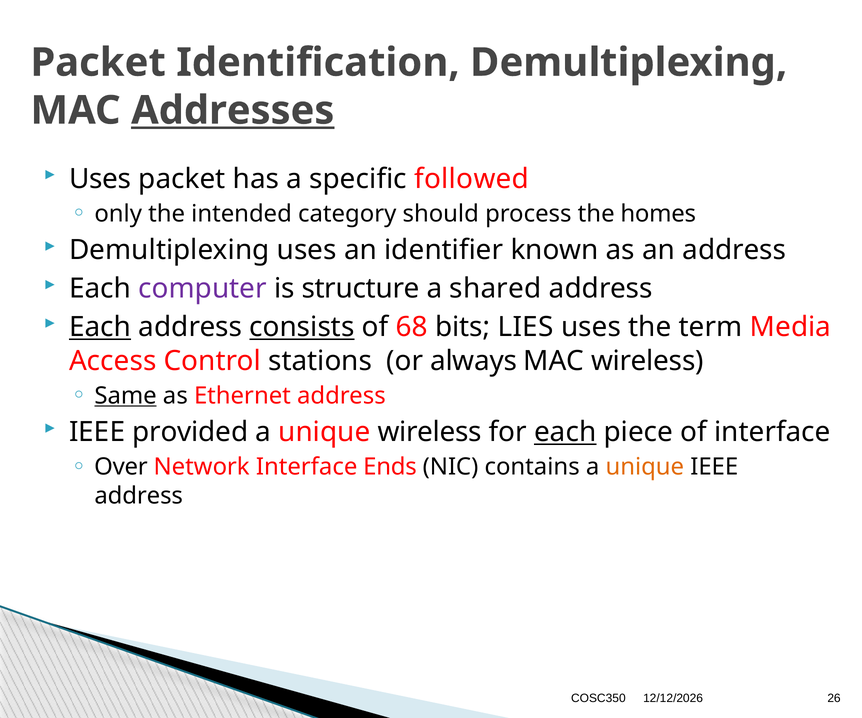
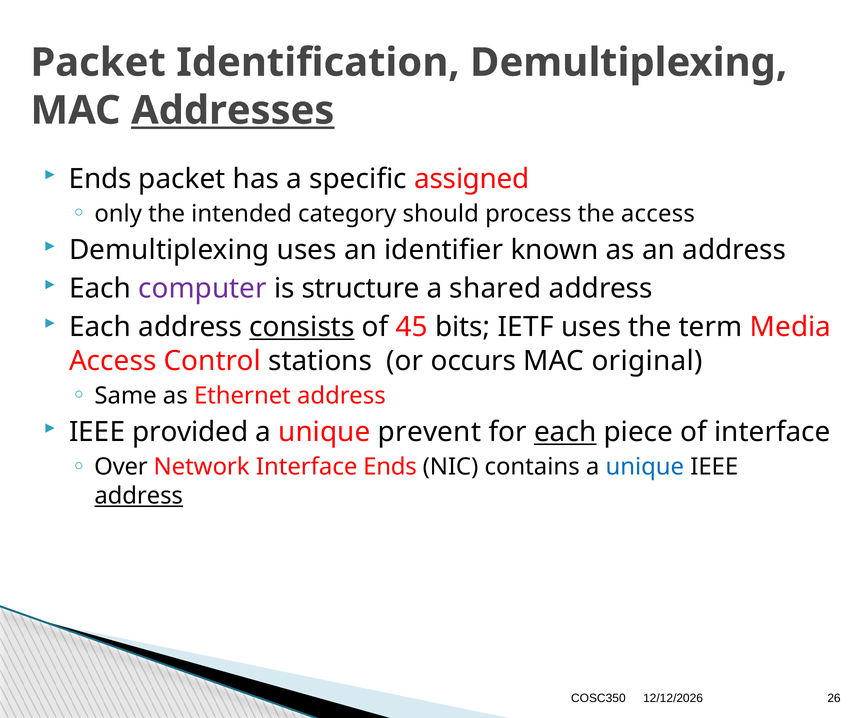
Uses at (100, 179): Uses -> Ends
followed: followed -> assigned
the homes: homes -> access
Each at (100, 327) underline: present -> none
68: 68 -> 45
LIES: LIES -> IETF
always: always -> occurs
MAC wireless: wireless -> original
Same underline: present -> none
unique wireless: wireless -> prevent
unique at (645, 467) colour: orange -> blue
address at (139, 496) underline: none -> present
